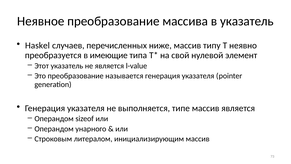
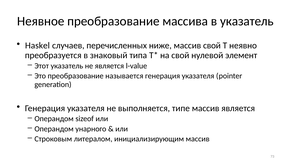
массив типу: типу -> свой
имеющие: имеющие -> знаковый
